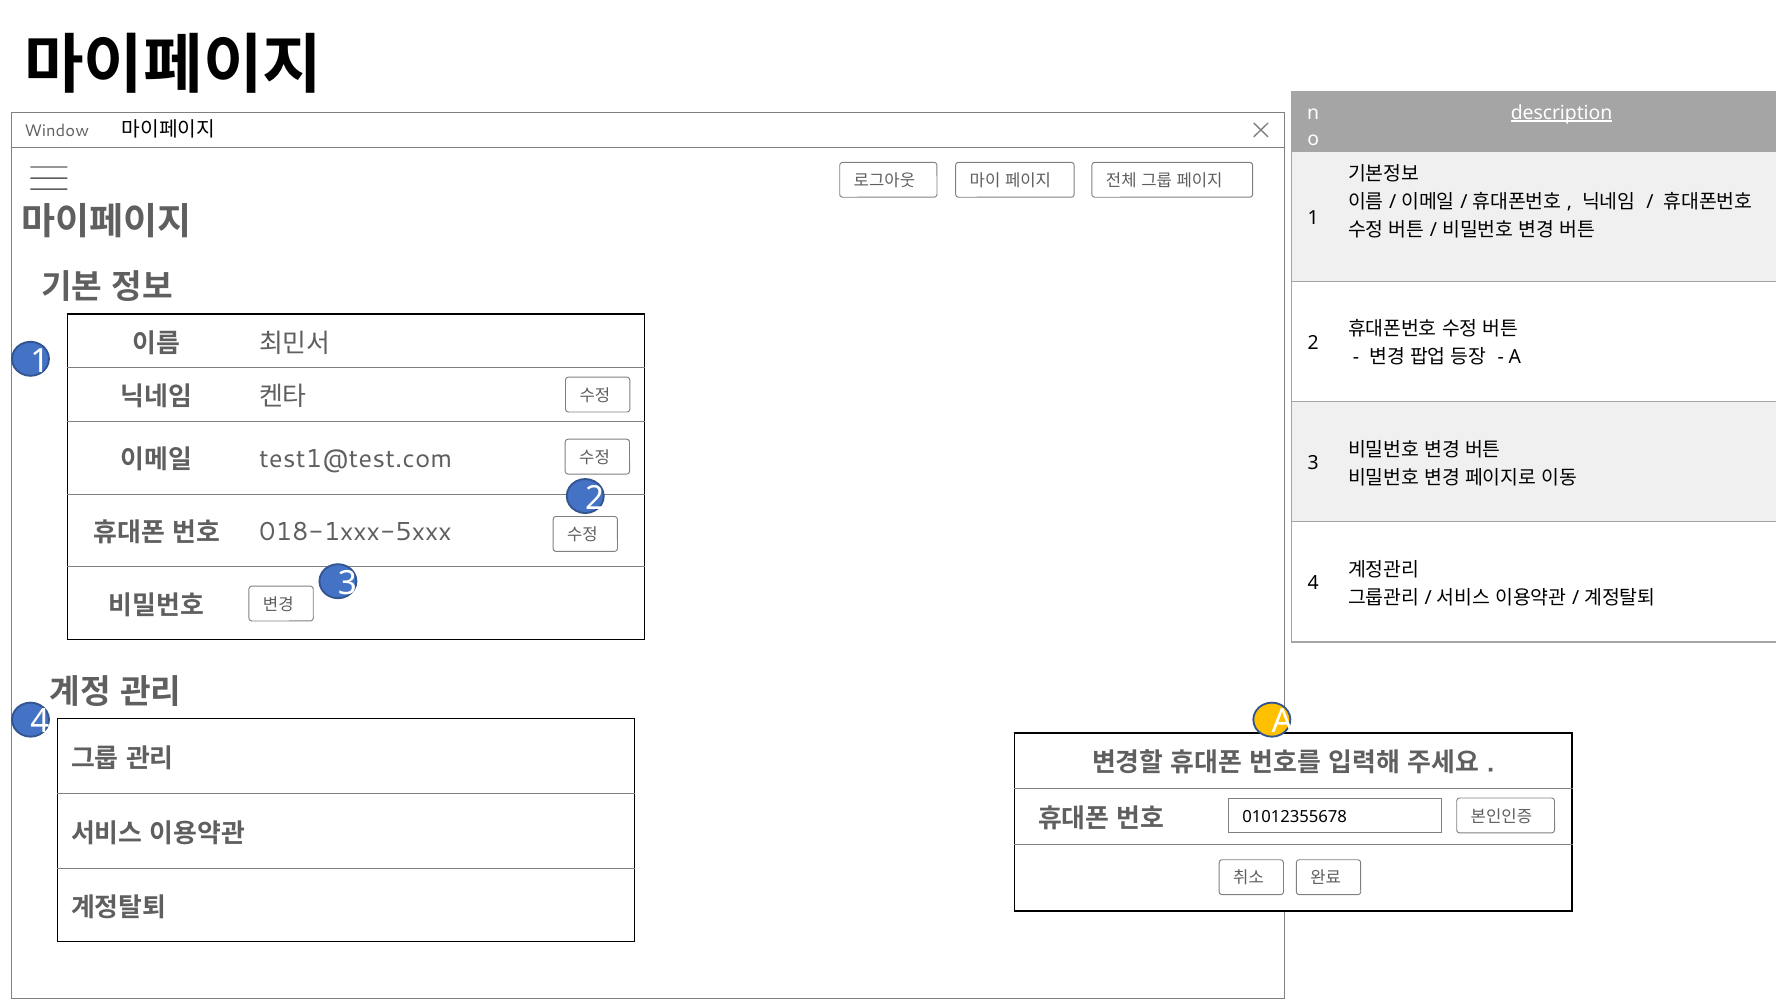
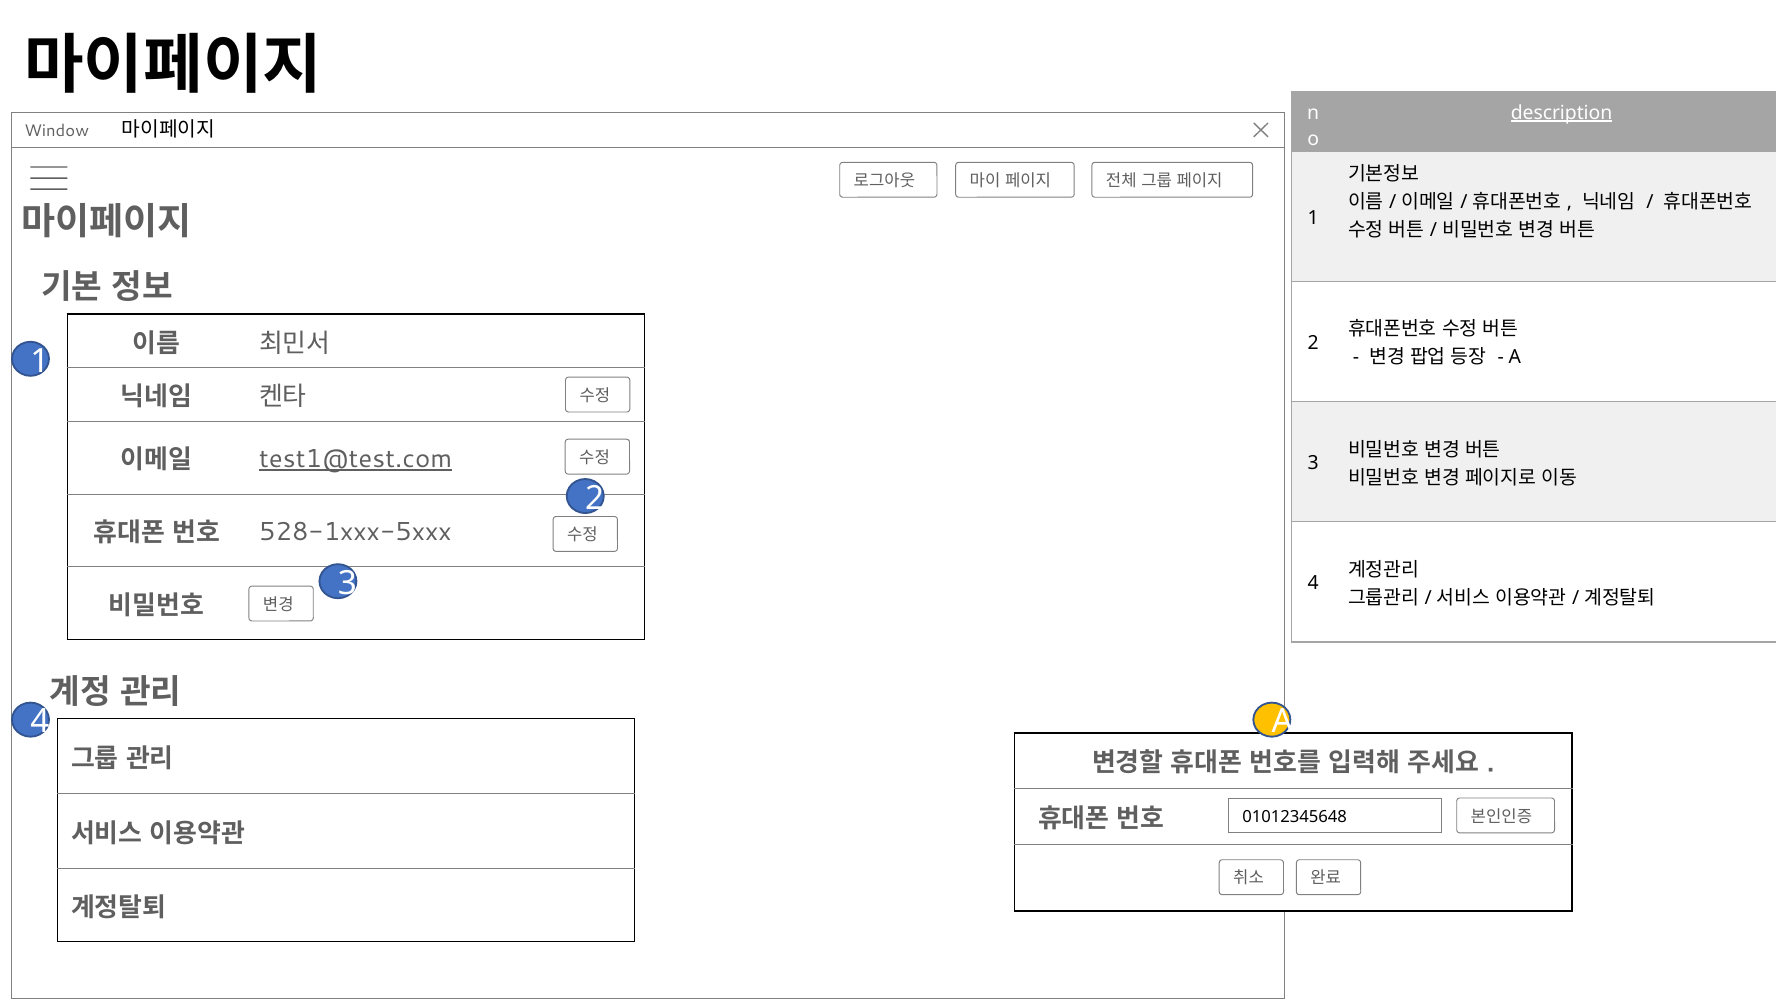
test1@test.com underline: none -> present
018-1xxx-5xxx: 018-1xxx-5xxx -> 528-1xxx-5xxx
01012355678: 01012355678 -> 01012345648
